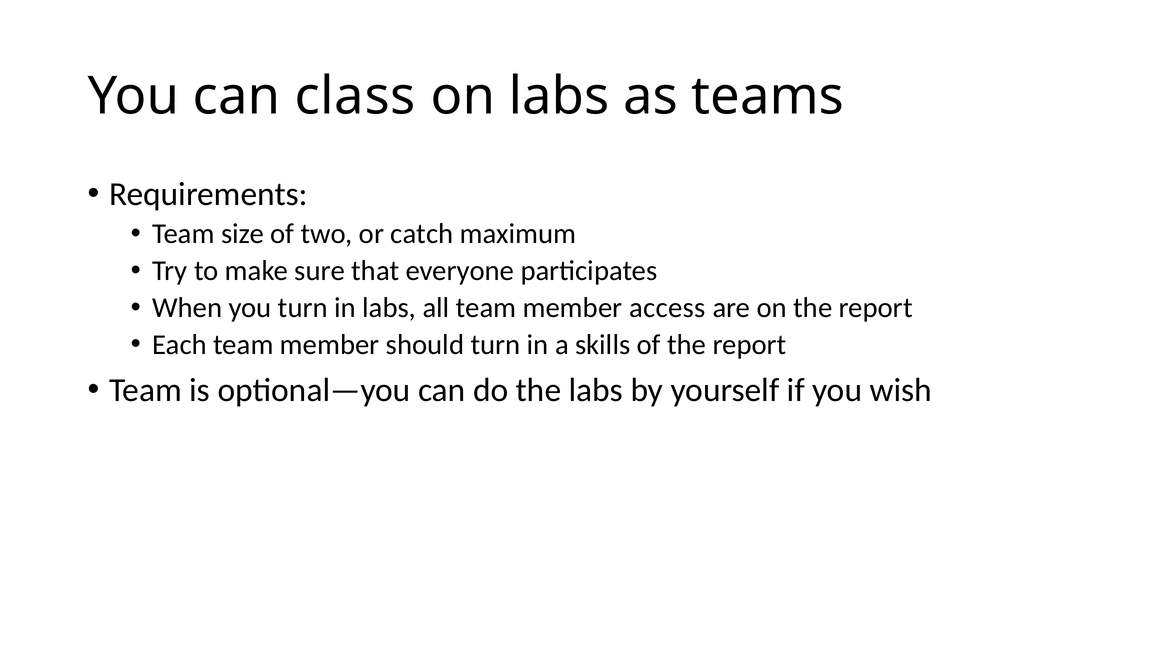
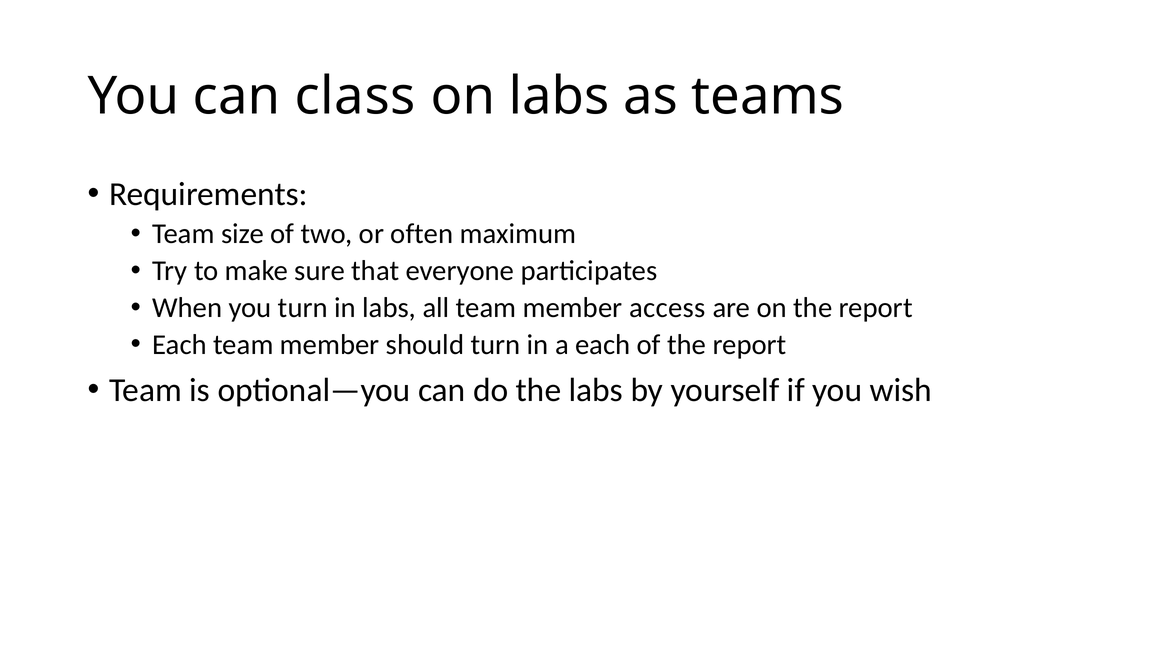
catch: catch -> often
a skills: skills -> each
